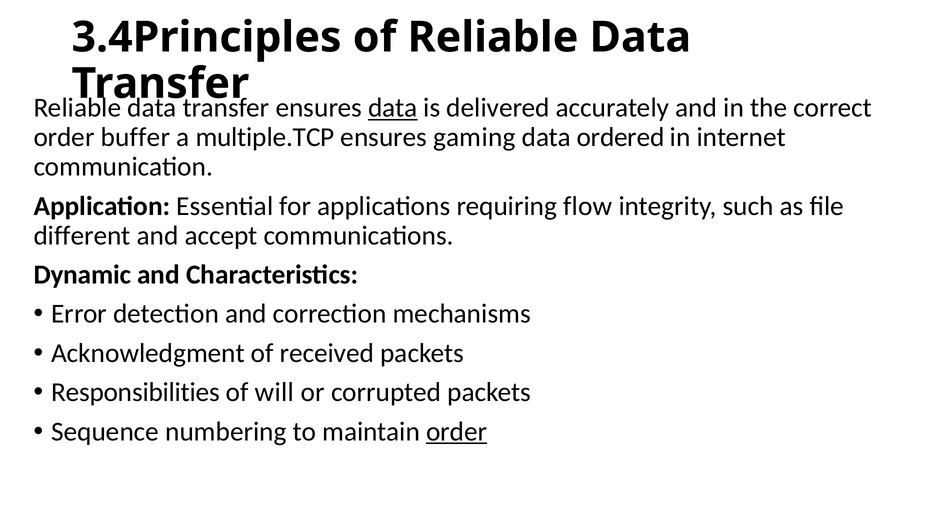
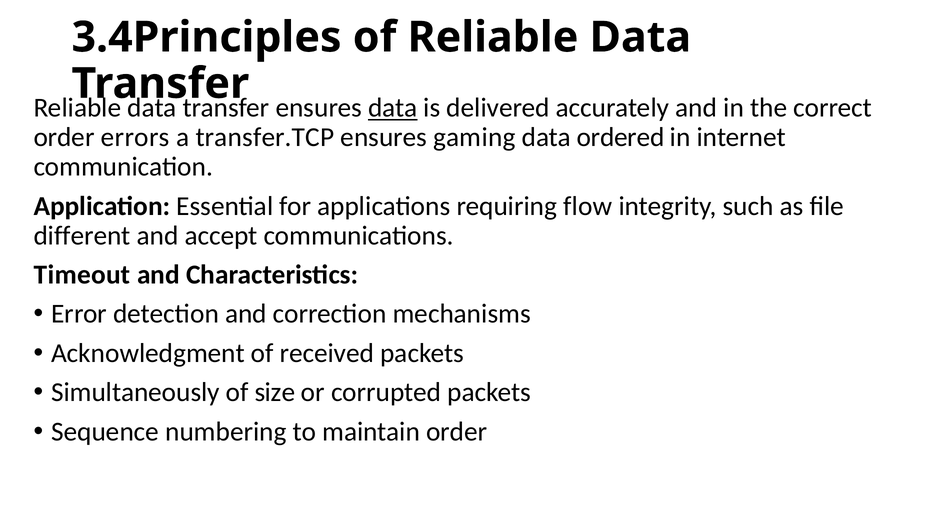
buffer: buffer -> errors
multiple.TCP: multiple.TCP -> transfer.TCP
Dynamic: Dynamic -> Timeout
Responsibilities: Responsibilities -> Simultaneously
will: will -> size
order at (457, 432) underline: present -> none
